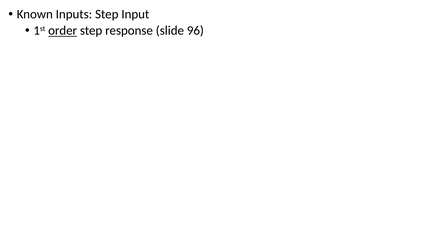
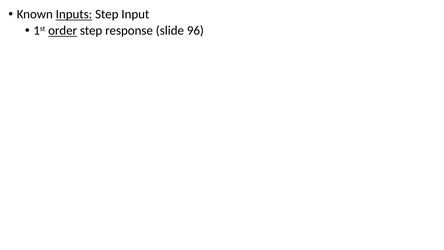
Inputs underline: none -> present
